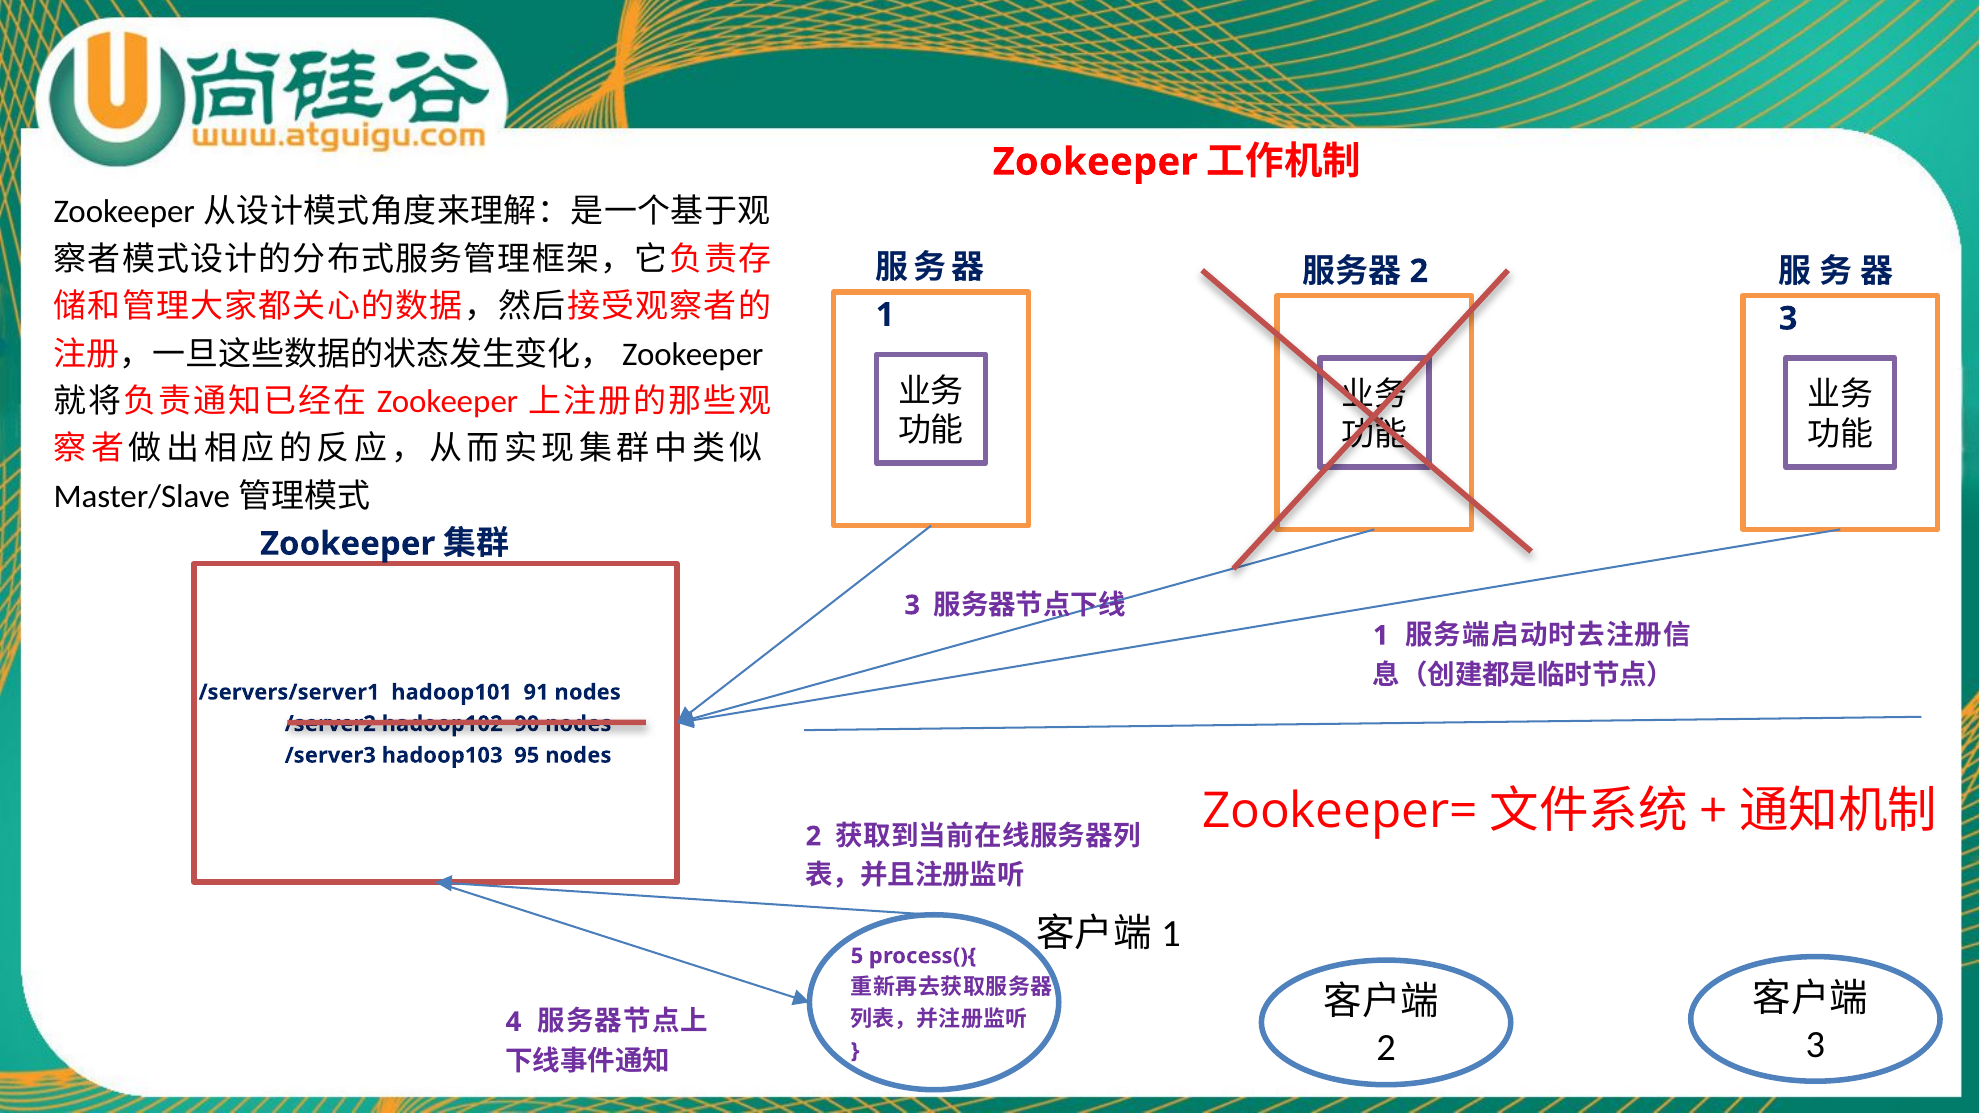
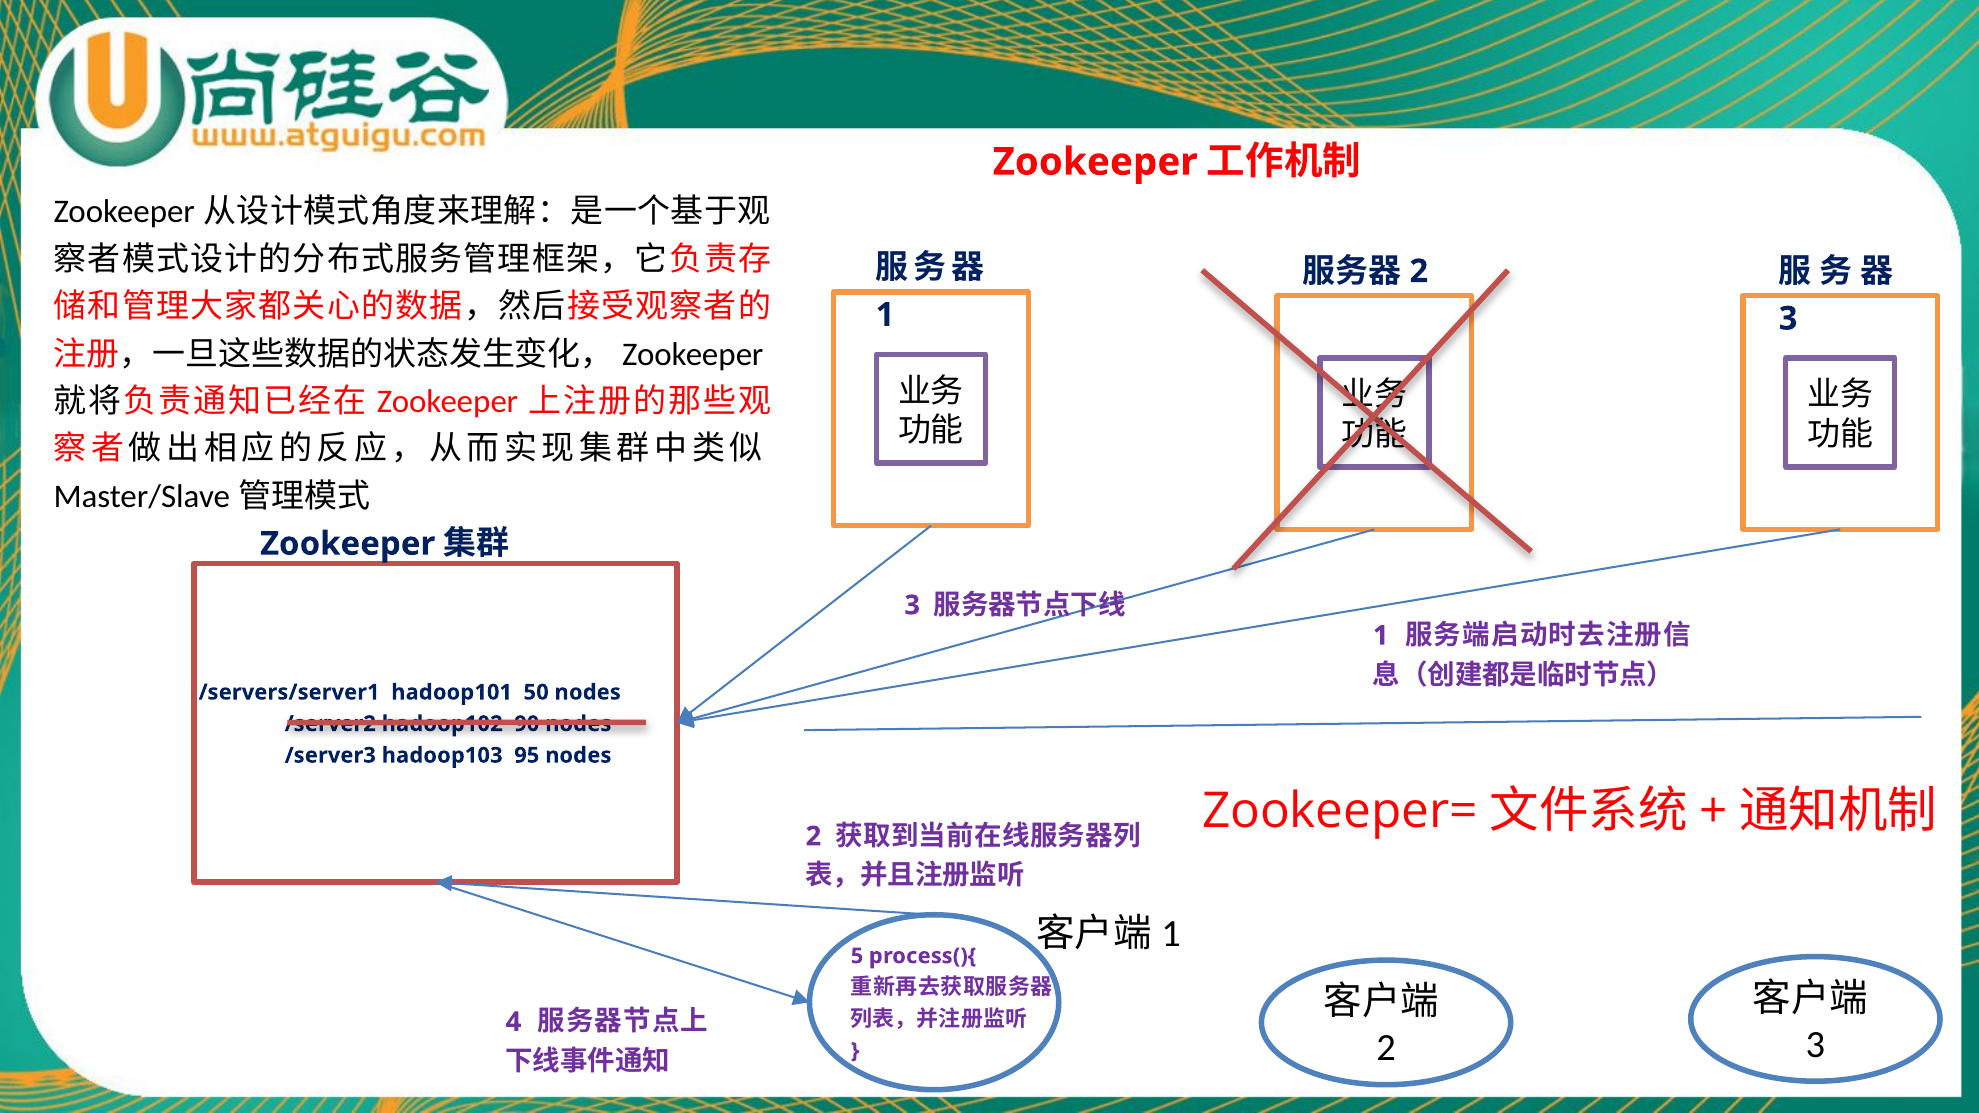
91: 91 -> 50
